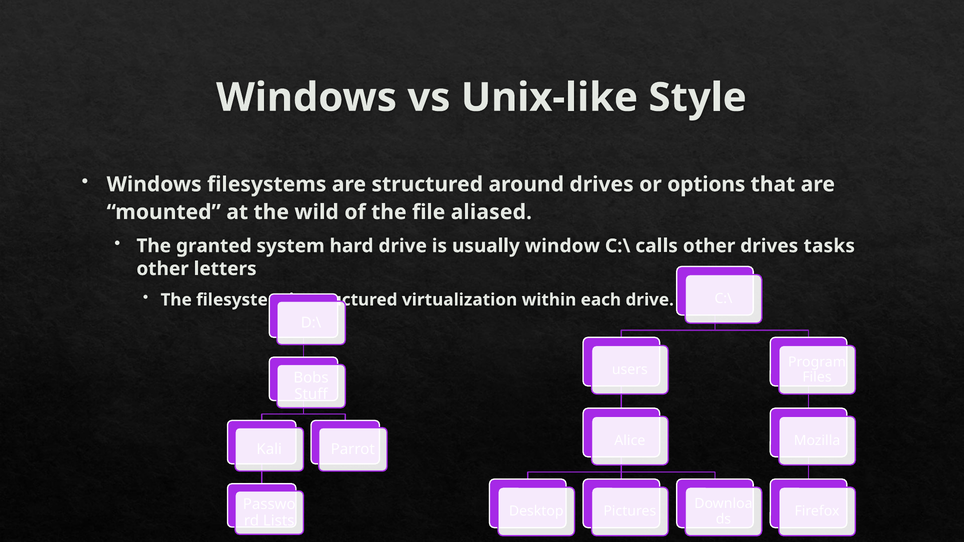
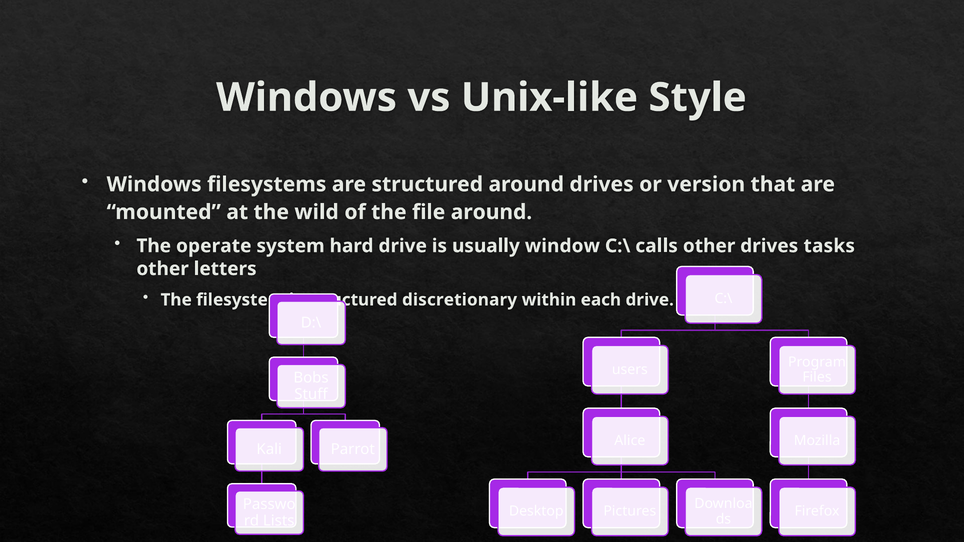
options: options -> version
file aliased: aliased -> around
granted: granted -> operate
virtualization: virtualization -> discretionary
